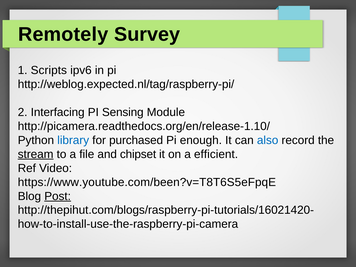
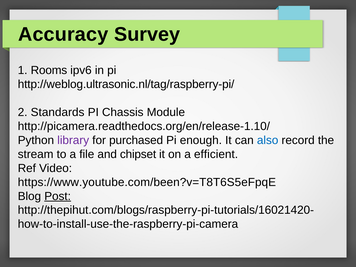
Remotely: Remotely -> Accuracy
Scripts: Scripts -> Rooms
http://weblog.expected.nl/tag/raspberry-pi/: http://weblog.expected.nl/tag/raspberry-pi/ -> http://weblog.ultrasonic.nl/tag/raspberry-pi/
Interfacing: Interfacing -> Standards
Sensing: Sensing -> Chassis
library colour: blue -> purple
stream underline: present -> none
